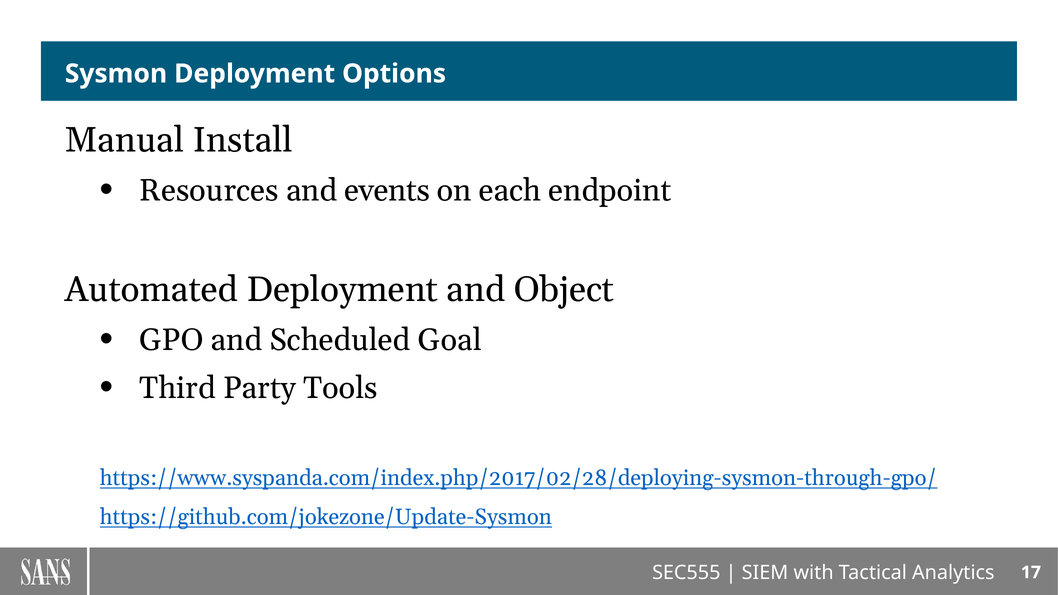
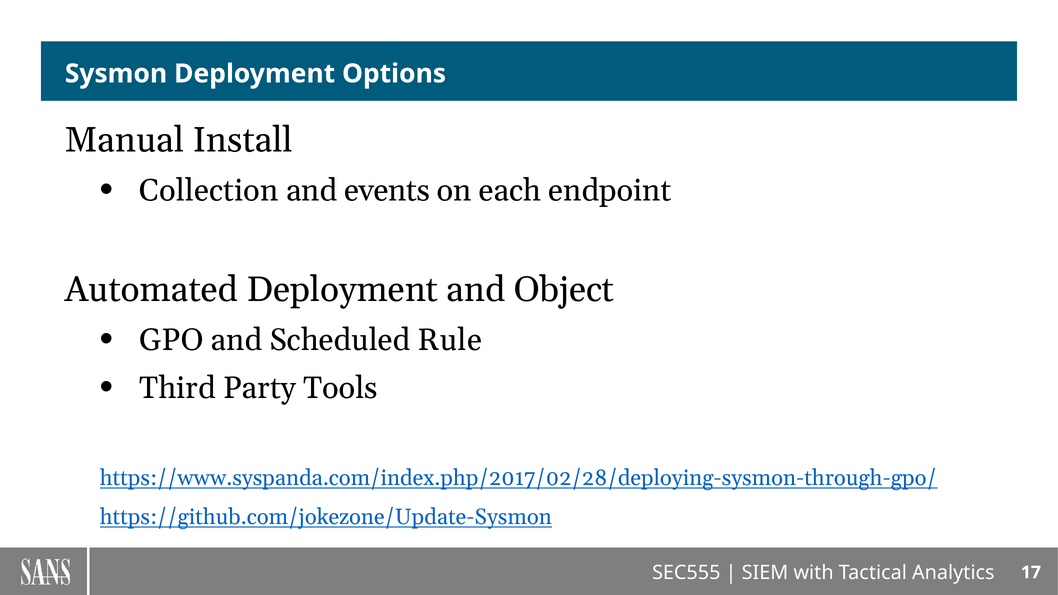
Resources: Resources -> Collection
Goal: Goal -> Rule
